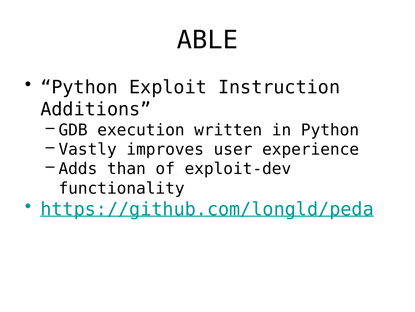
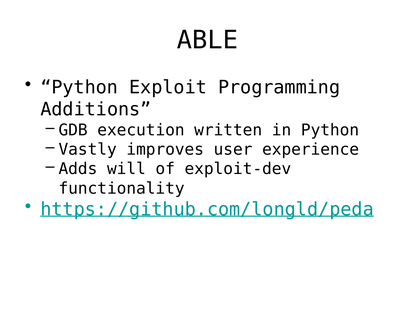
Instruction: Instruction -> Programming
than: than -> will
